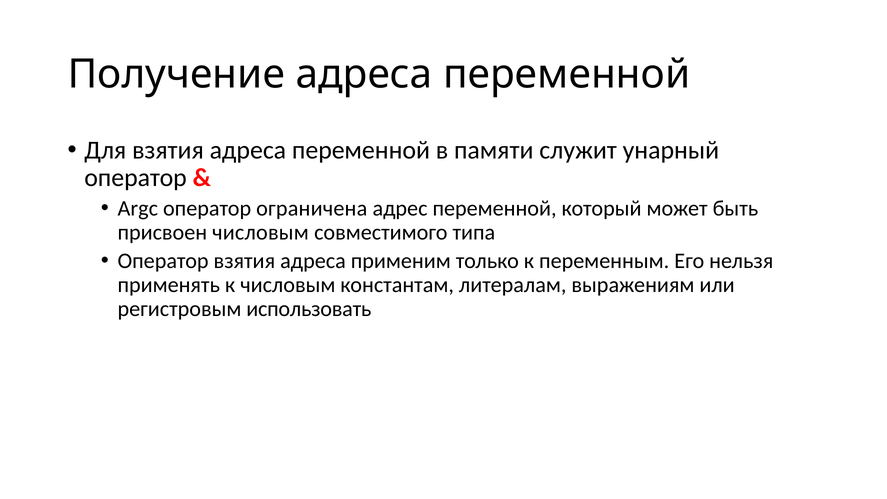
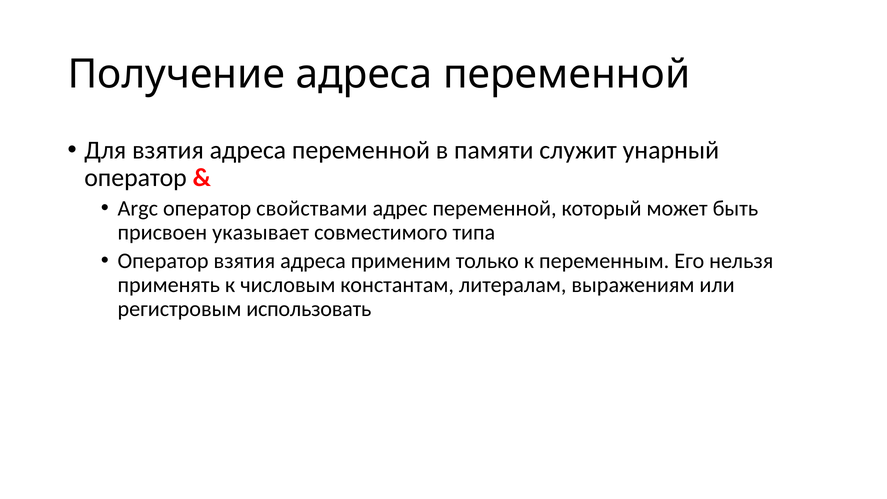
ограничена: ограничена -> свойствами
присвоен числовым: числовым -> указывает
